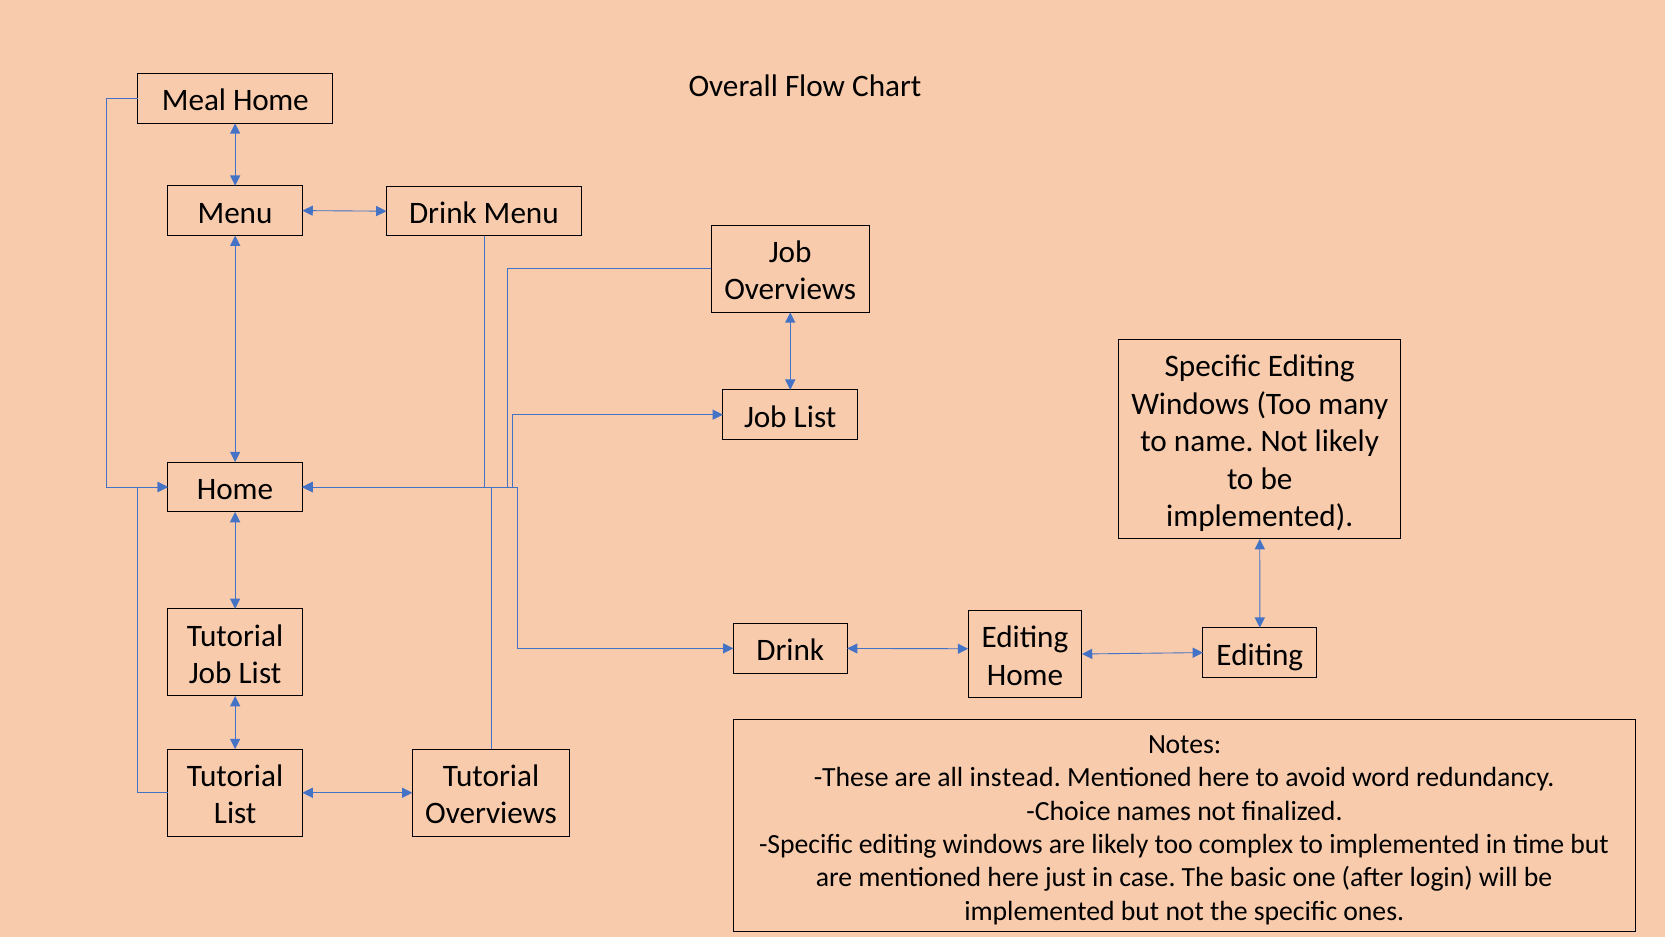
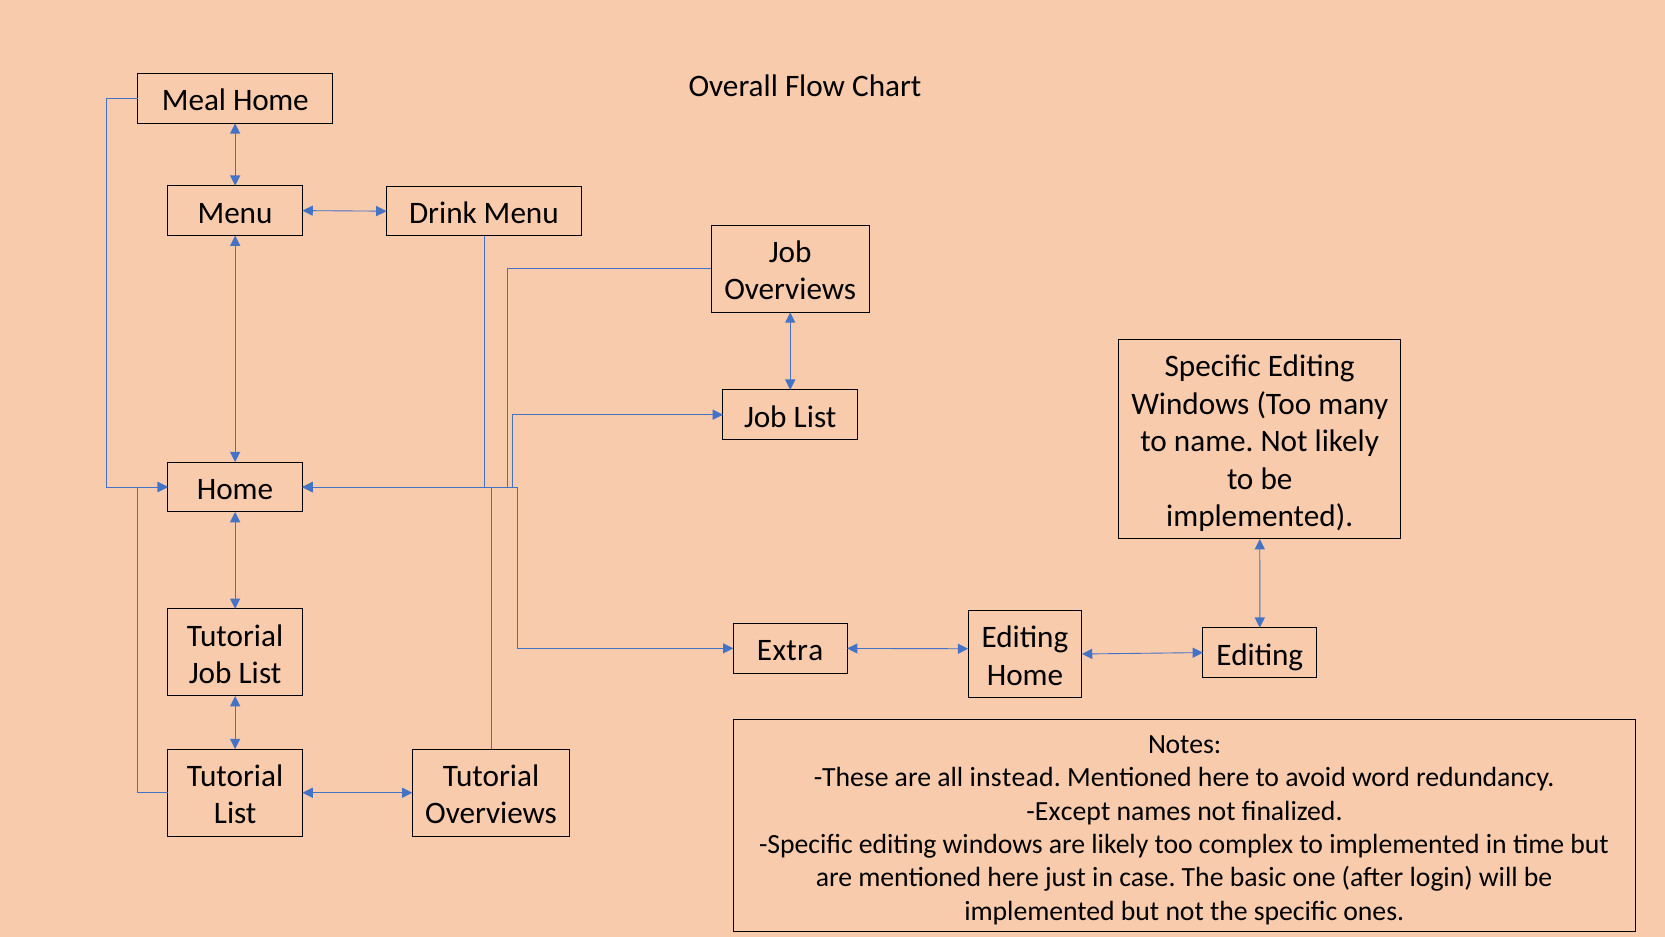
Drink at (790, 650): Drink -> Extra
Choice: Choice -> Except
